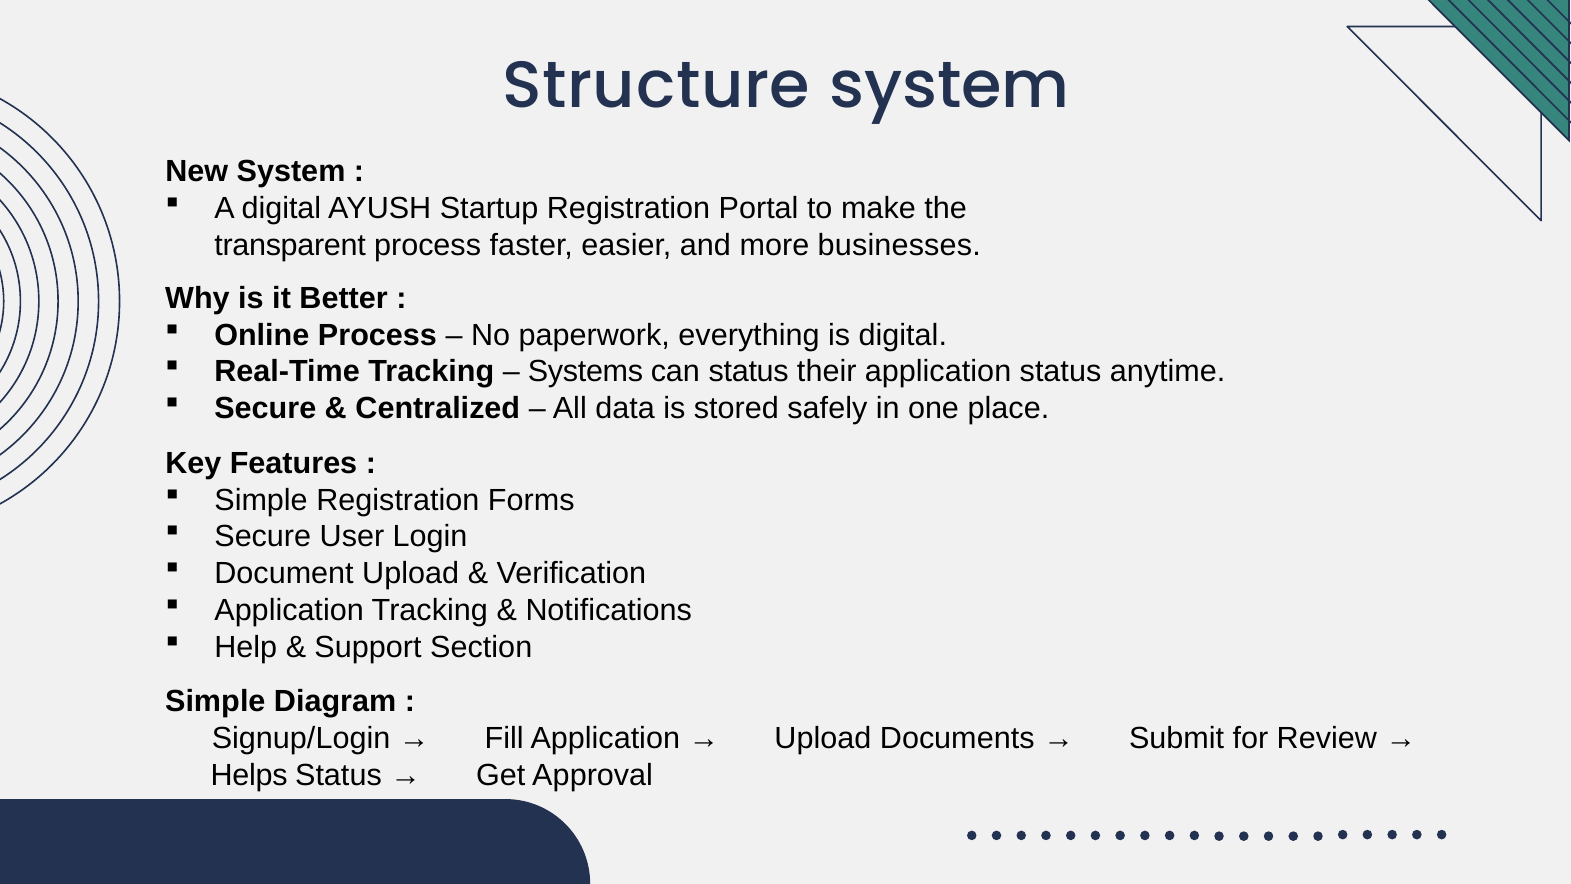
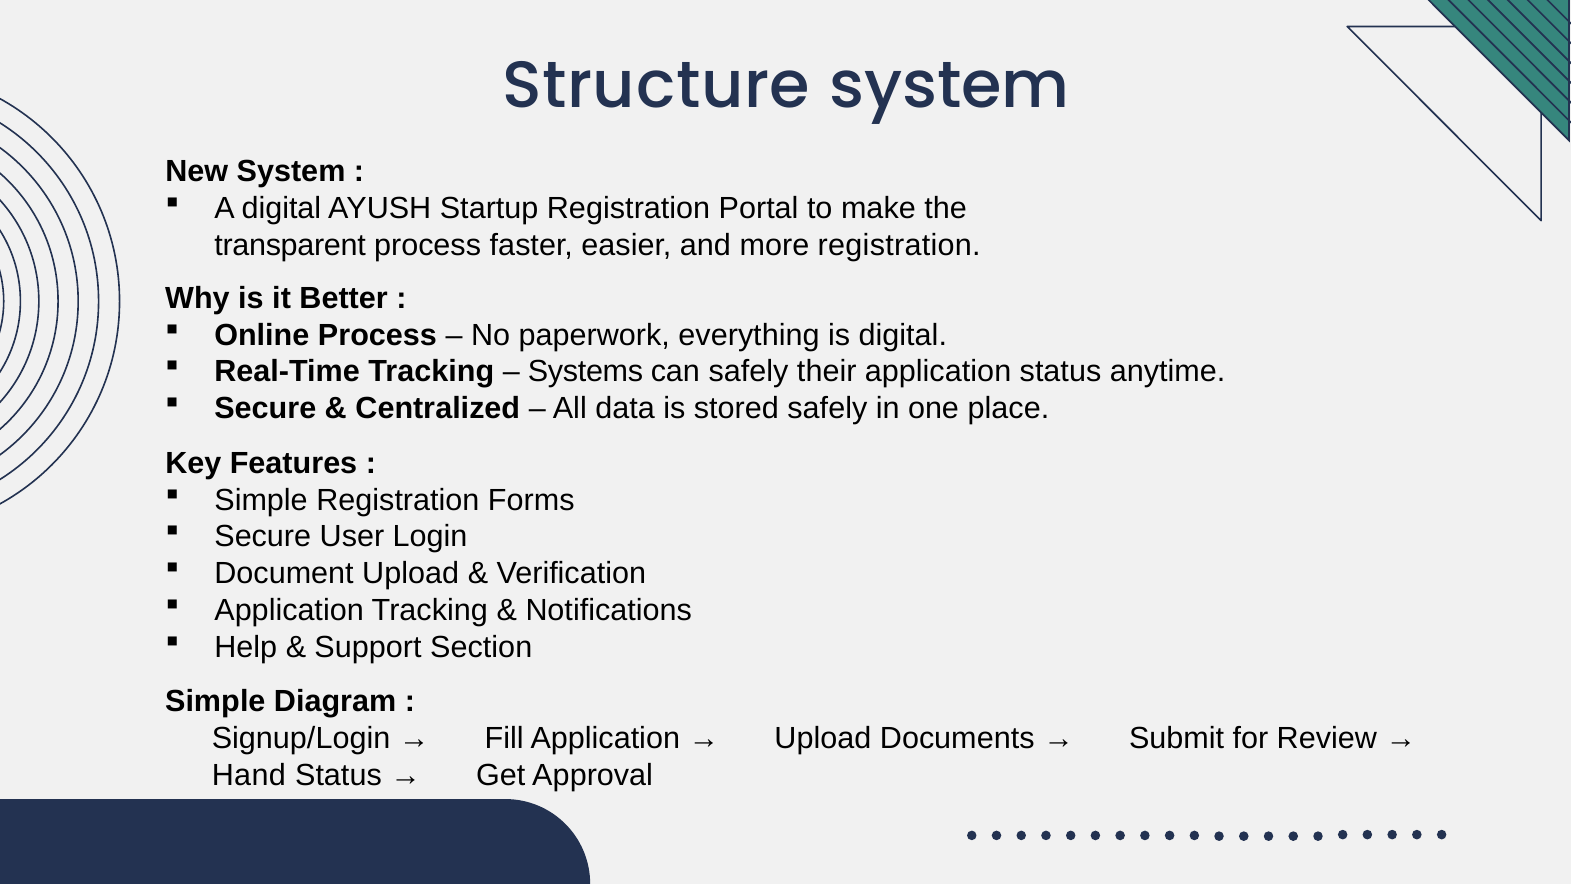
more businesses: businesses -> registration
can status: status -> safely
Helps: Helps -> Hand
